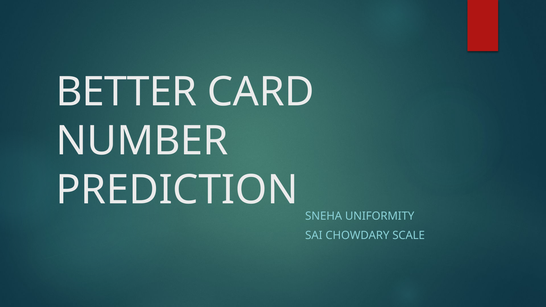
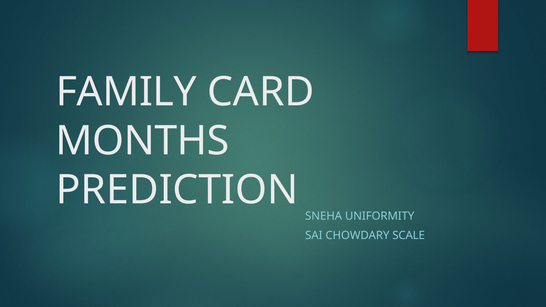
BETTER: BETTER -> FAMILY
NUMBER: NUMBER -> MONTHS
